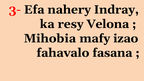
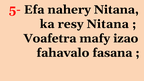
3-: 3- -> 5-
nahery Indray: Indray -> Nitana
resy Velona: Velona -> Nitana
Mihobia: Mihobia -> Voafetra
